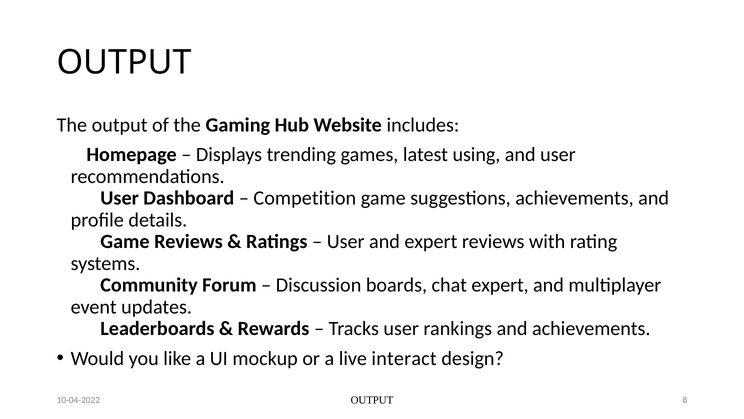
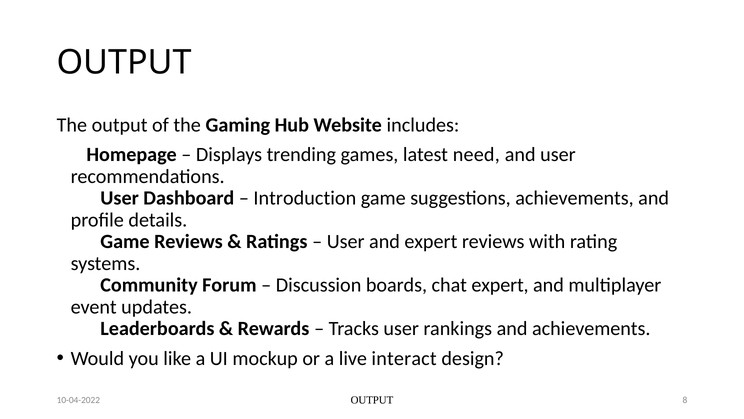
using: using -> need
Competition: Competition -> Introduction
